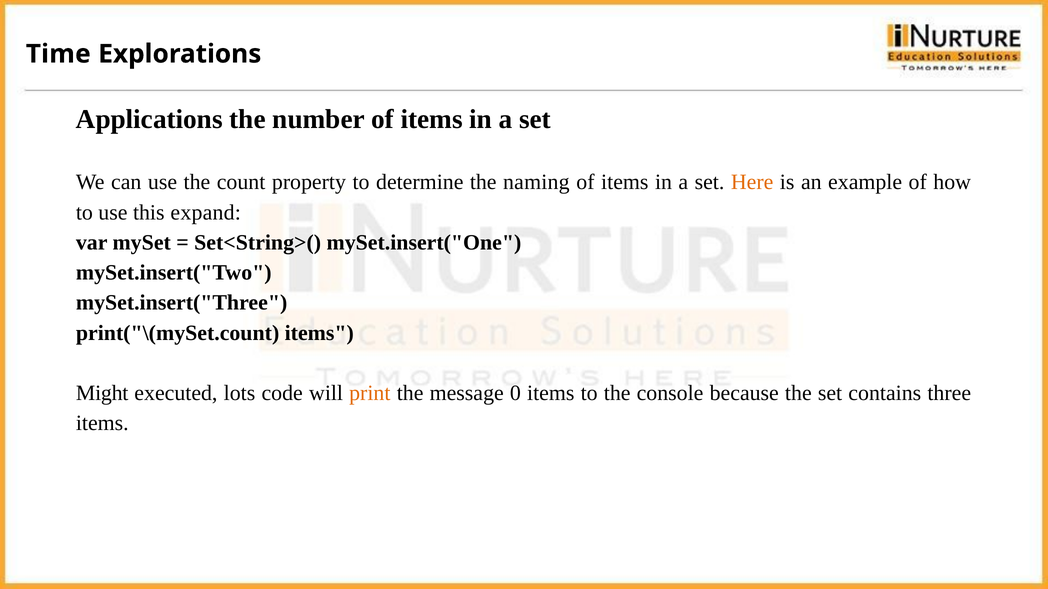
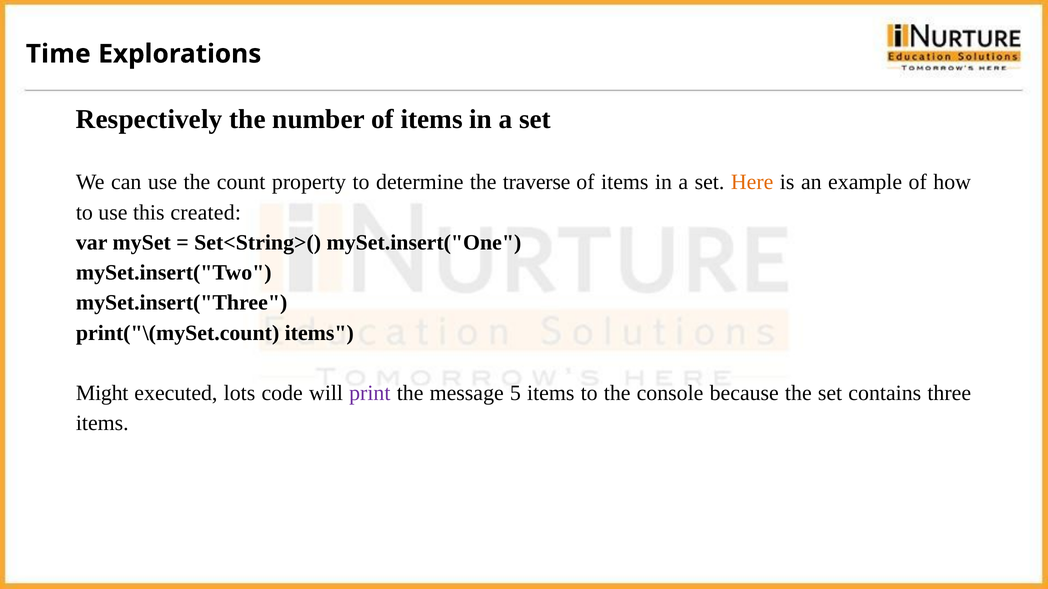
Applications: Applications -> Respectively
naming: naming -> traverse
expand: expand -> created
print colour: orange -> purple
0: 0 -> 5
